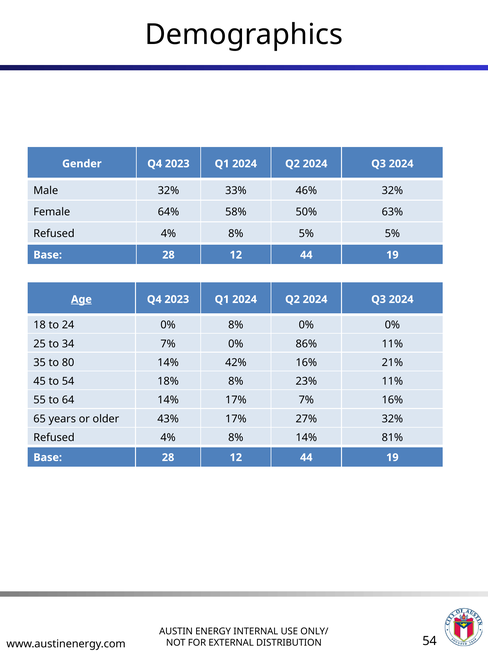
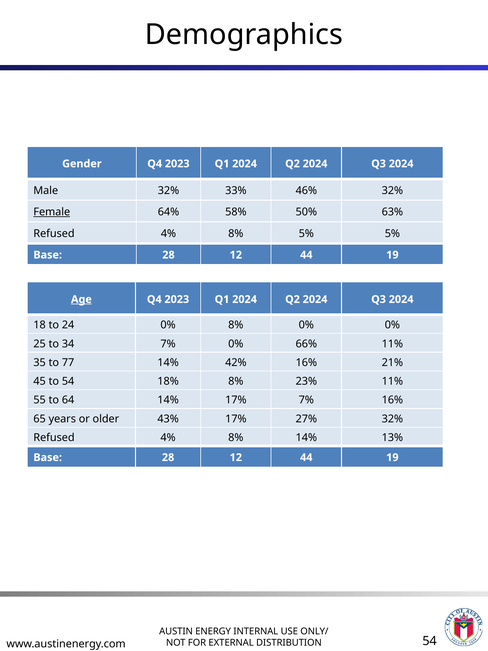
Female underline: none -> present
86%: 86% -> 66%
80: 80 -> 77
81%: 81% -> 13%
